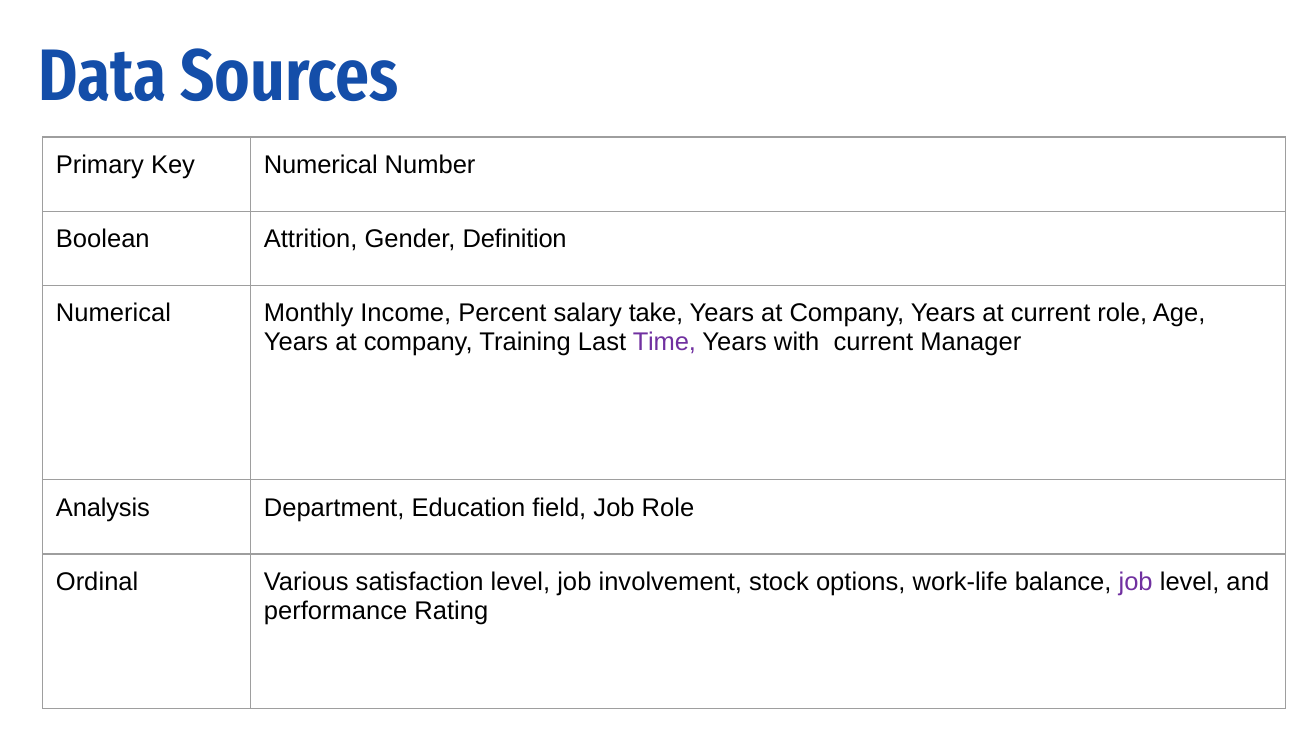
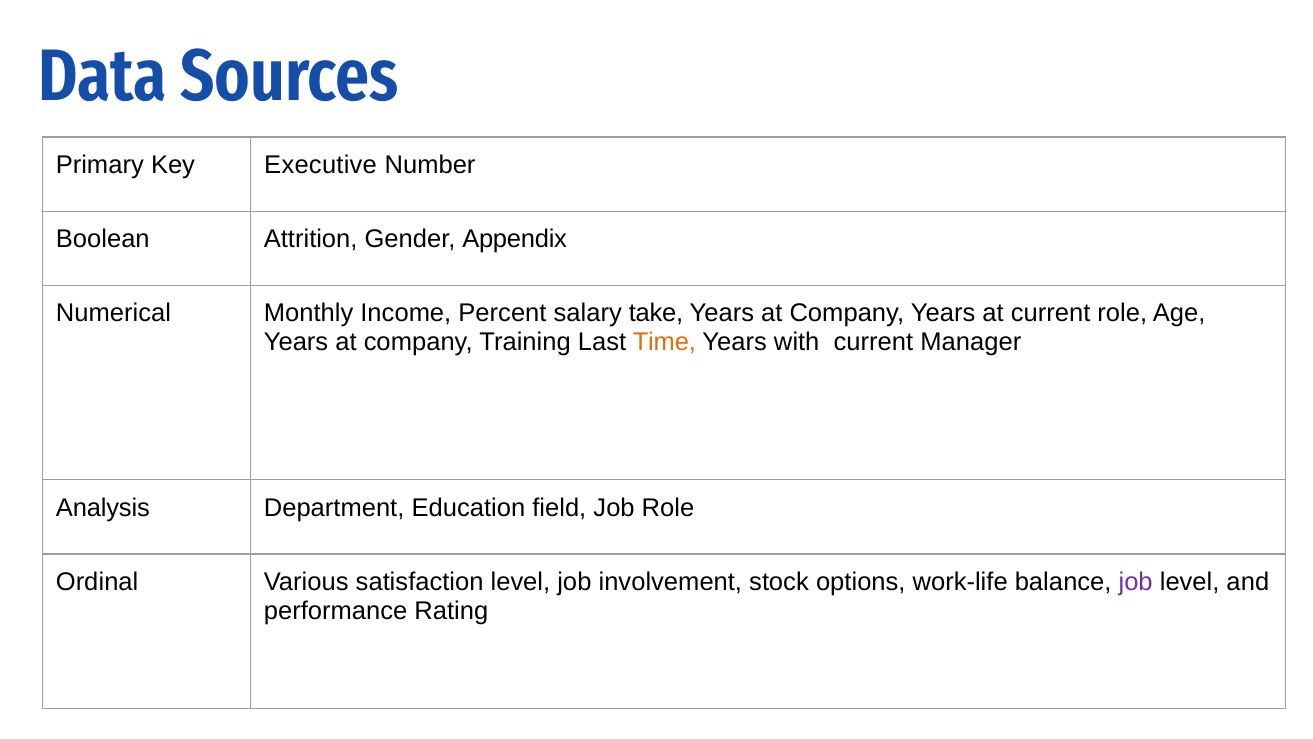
Key Numerical: Numerical -> Executive
Definition: Definition -> Appendix
Time colour: purple -> orange
